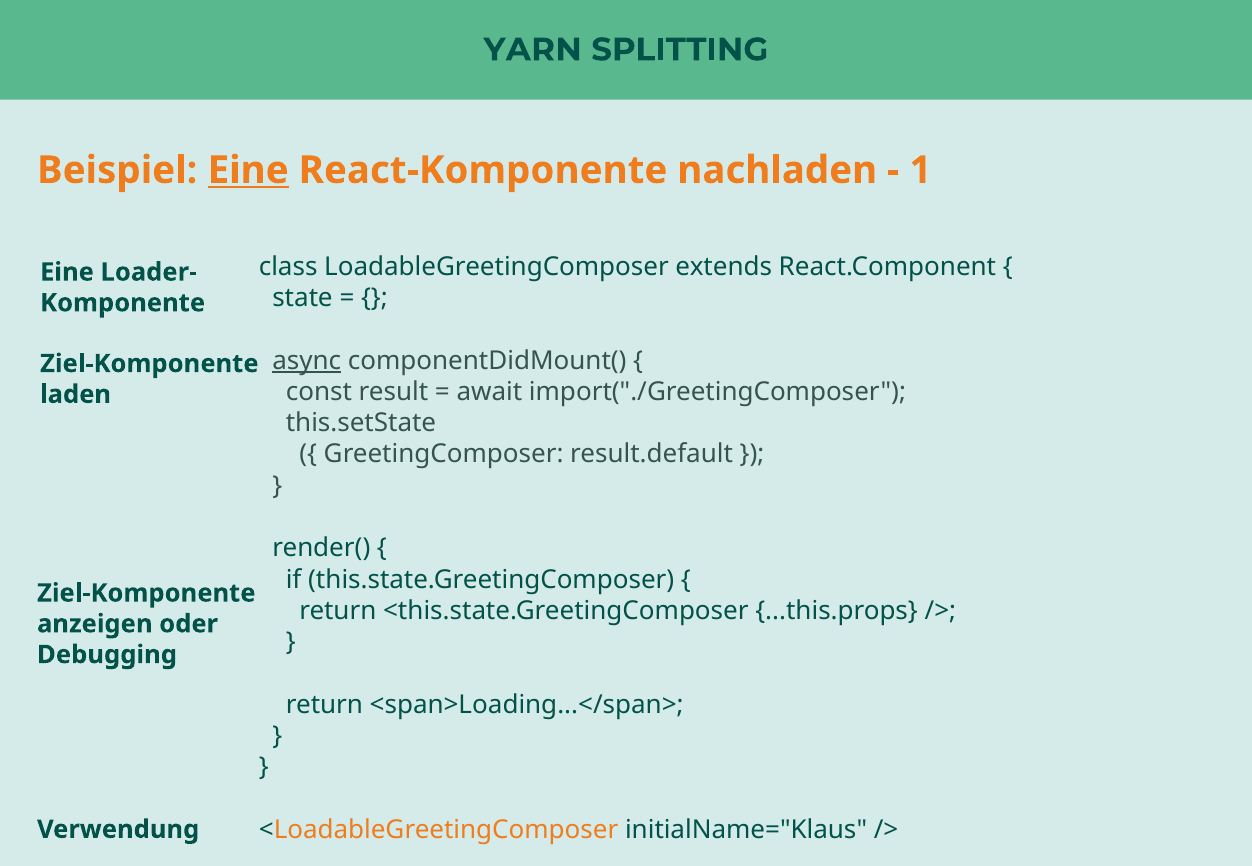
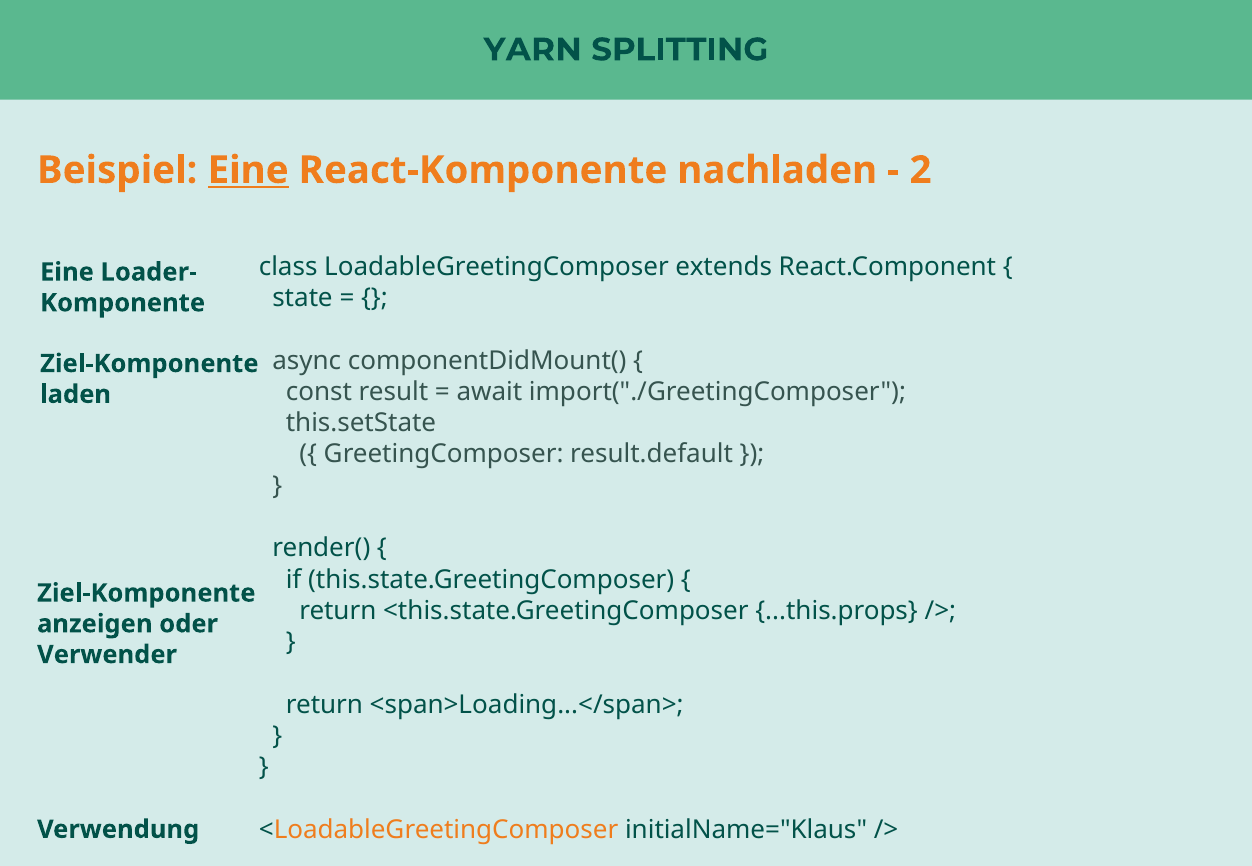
1: 1 -> 2
async underline: present -> none
Debugging: Debugging -> Verwender
